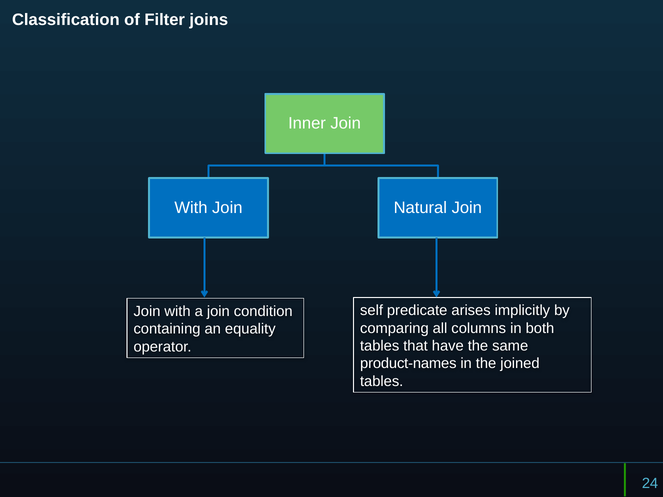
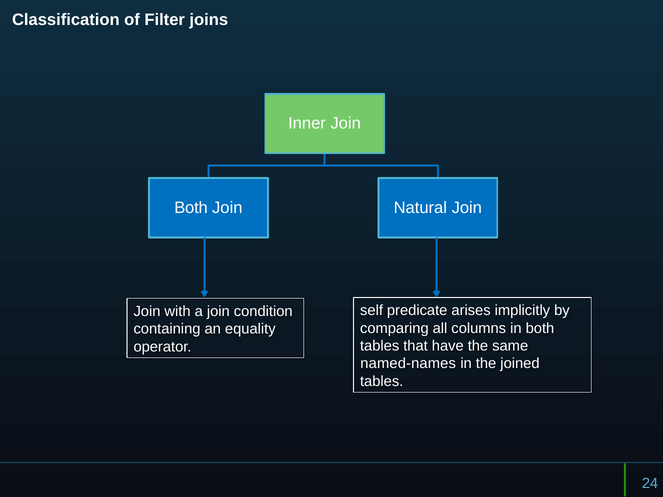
With at (191, 208): With -> Both
product-names: product-names -> named-names
